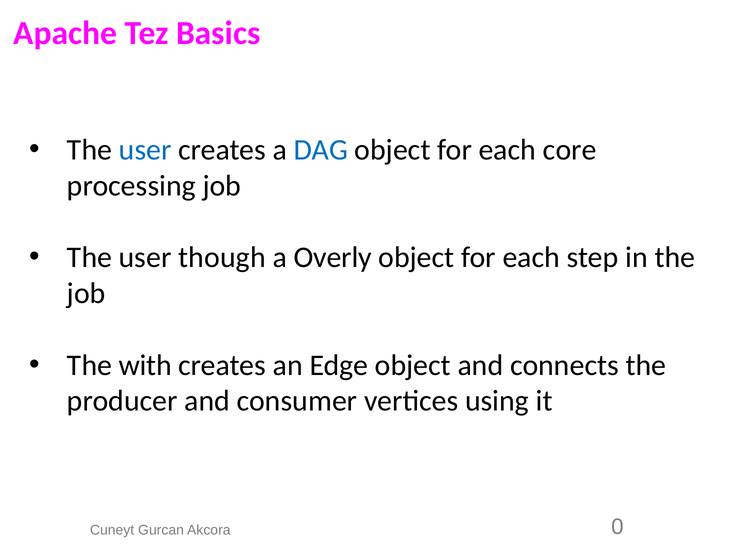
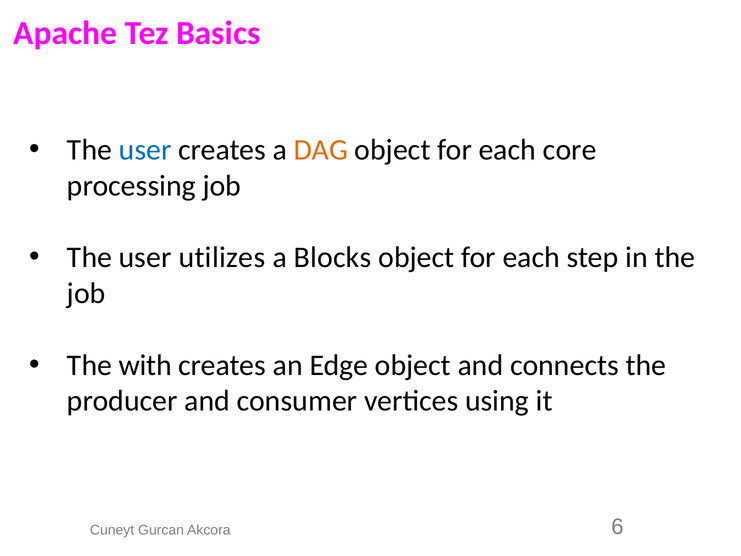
DAG colour: blue -> orange
though: though -> utilizes
Overly: Overly -> Blocks
0: 0 -> 6
